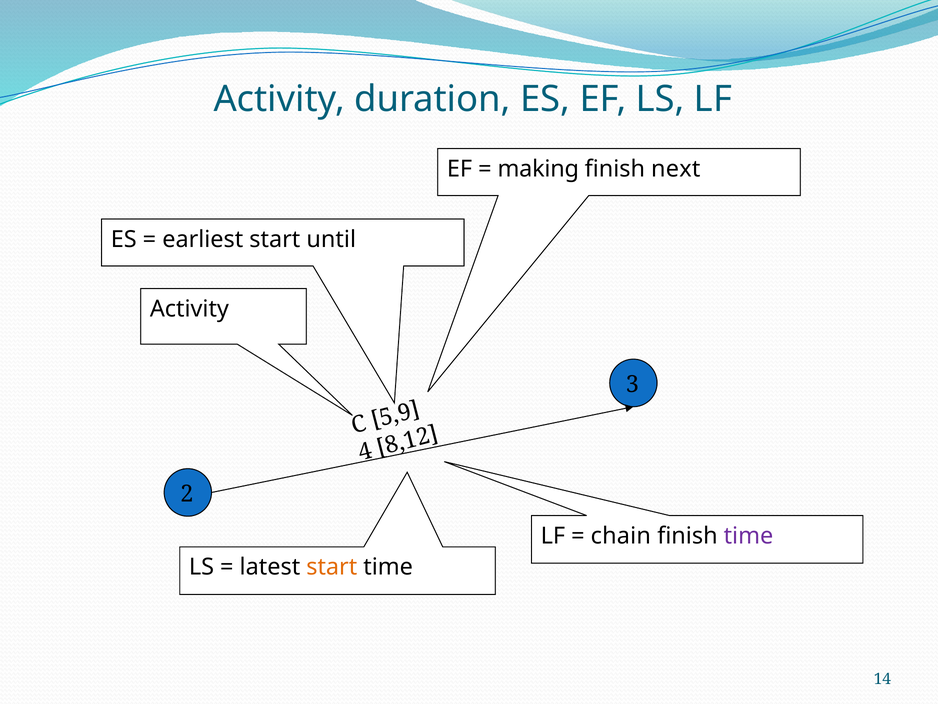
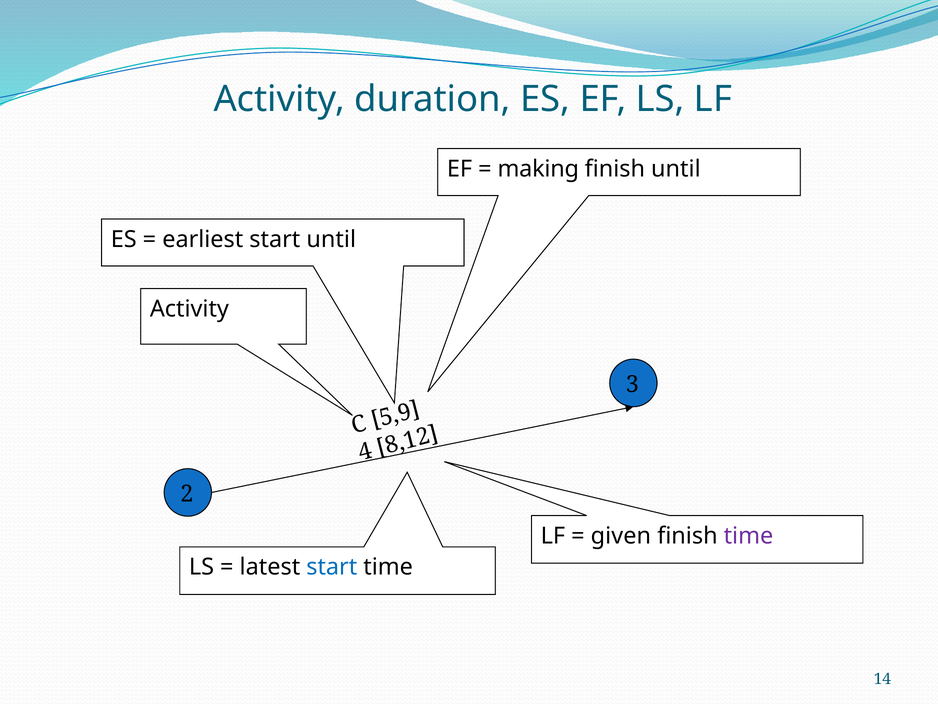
finish next: next -> until
chain: chain -> given
start at (332, 567) colour: orange -> blue
